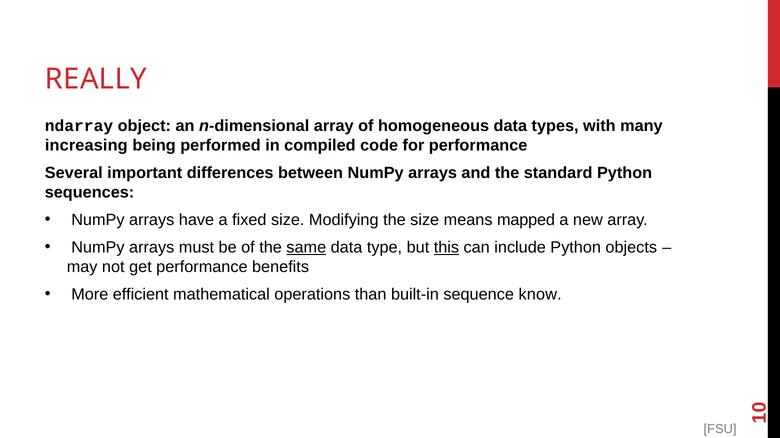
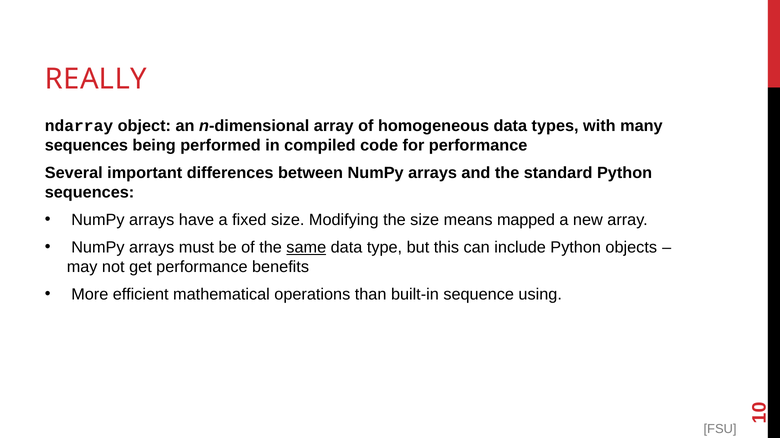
increasing at (86, 145): increasing -> sequences
this underline: present -> none
know: know -> using
